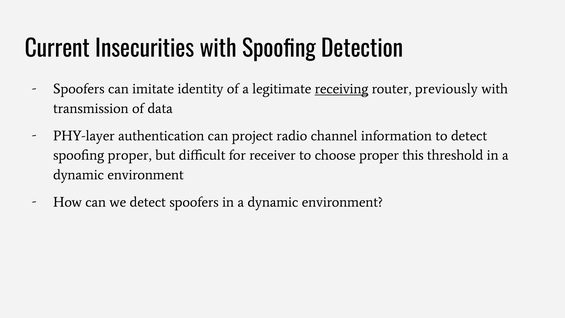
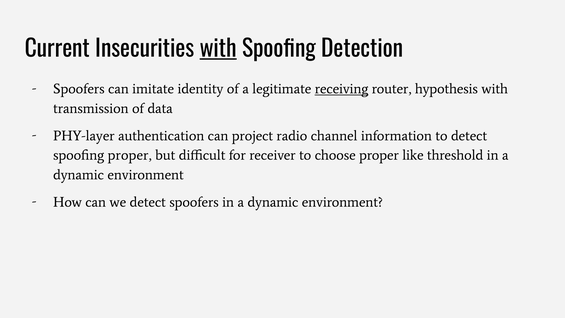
with at (218, 49) underline: none -> present
previously: previously -> hypothesis
this: this -> like
